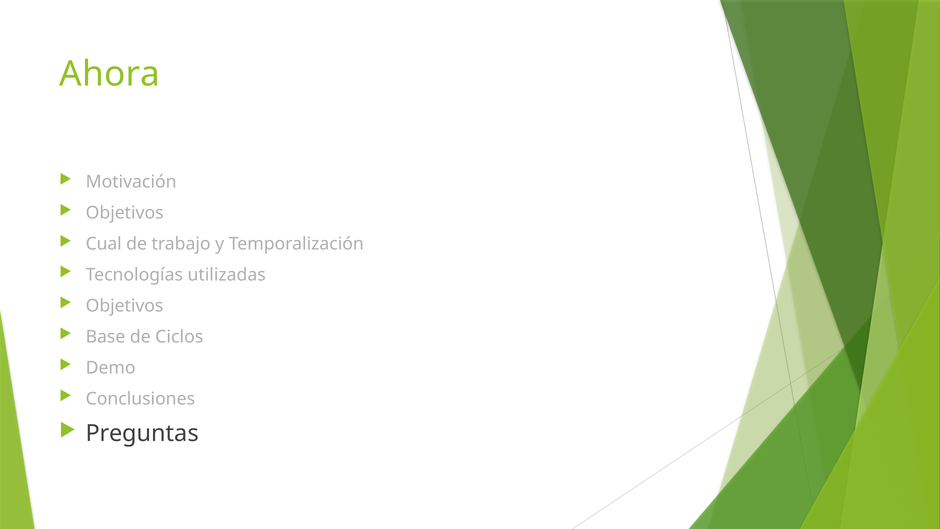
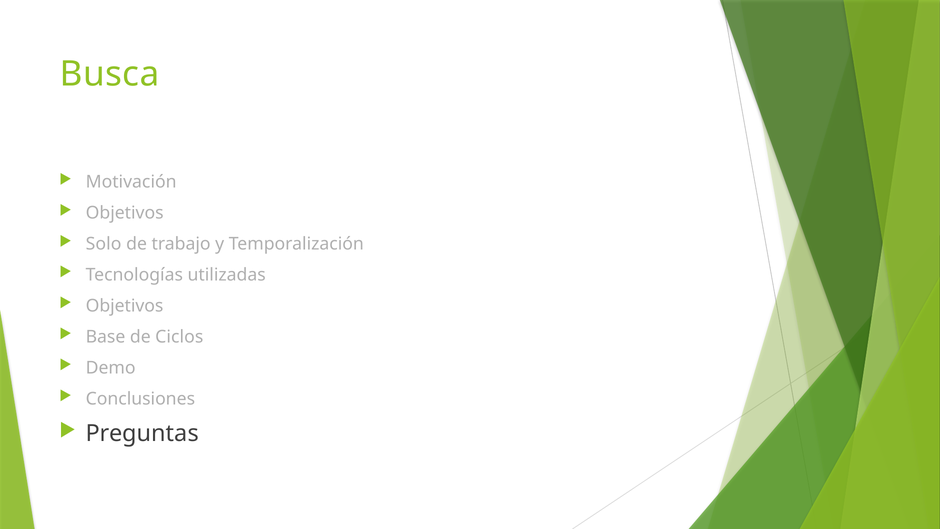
Ahora: Ahora -> Busca
Cual: Cual -> Solo
